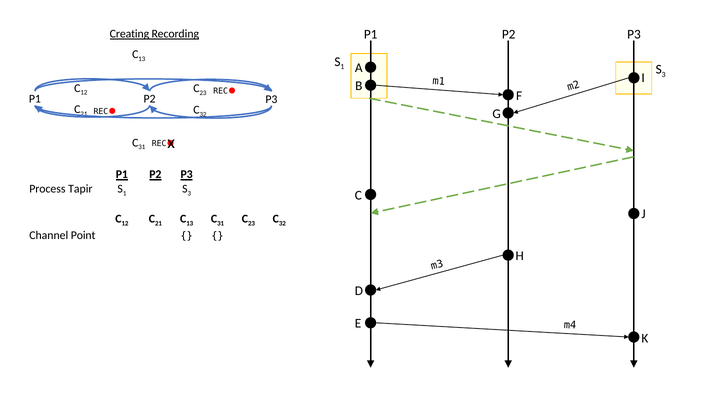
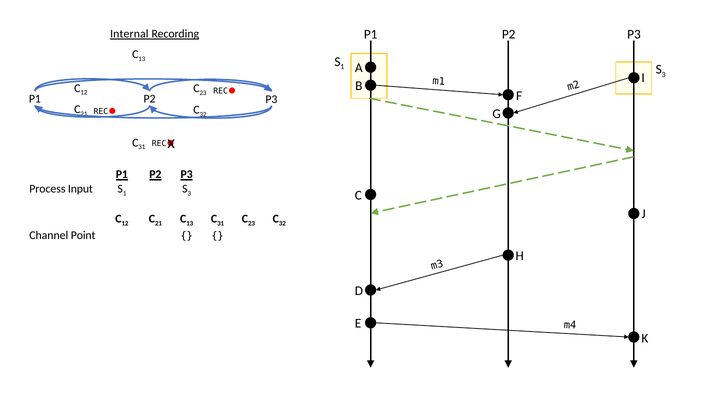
Creating: Creating -> Internal
Tapir: Tapir -> Input
